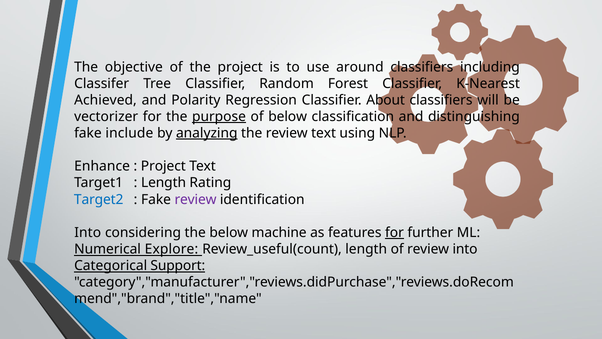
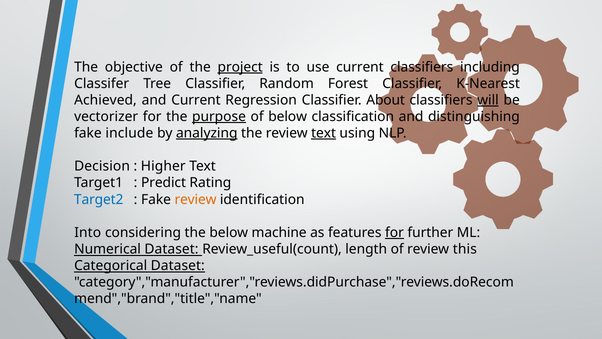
project at (240, 67) underline: none -> present
use around: around -> current
and Polarity: Polarity -> Current
will underline: none -> present
text at (324, 133) underline: none -> present
Enhance: Enhance -> Decision
Project at (163, 166): Project -> Higher
Length at (164, 183): Length -> Predict
review at (195, 199) colour: purple -> orange
Numerical Explore: Explore -> Dataset
review into: into -> this
Categorical Support: Support -> Dataset
